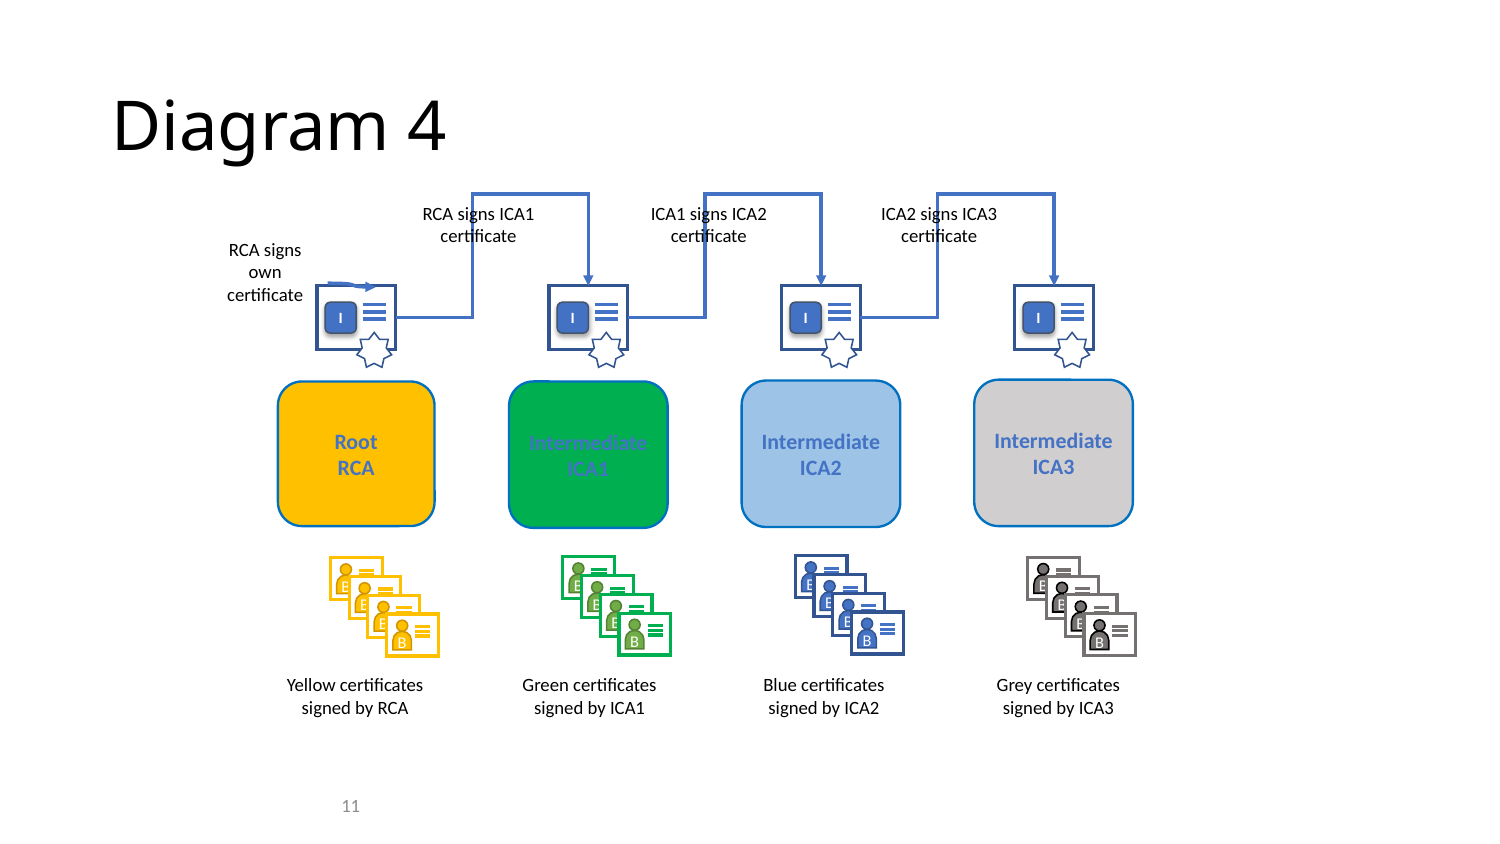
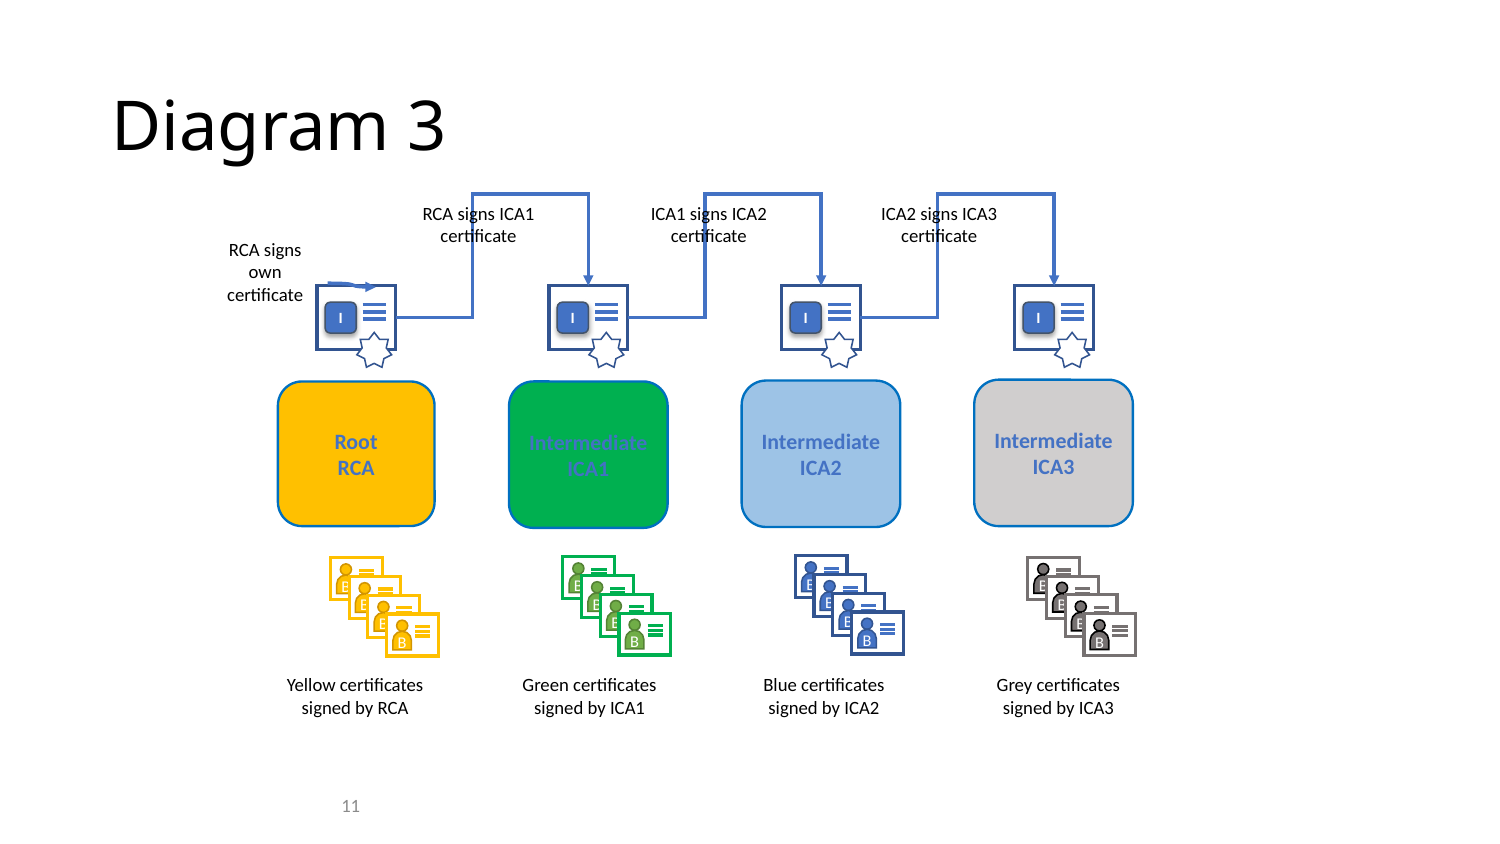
4: 4 -> 3
